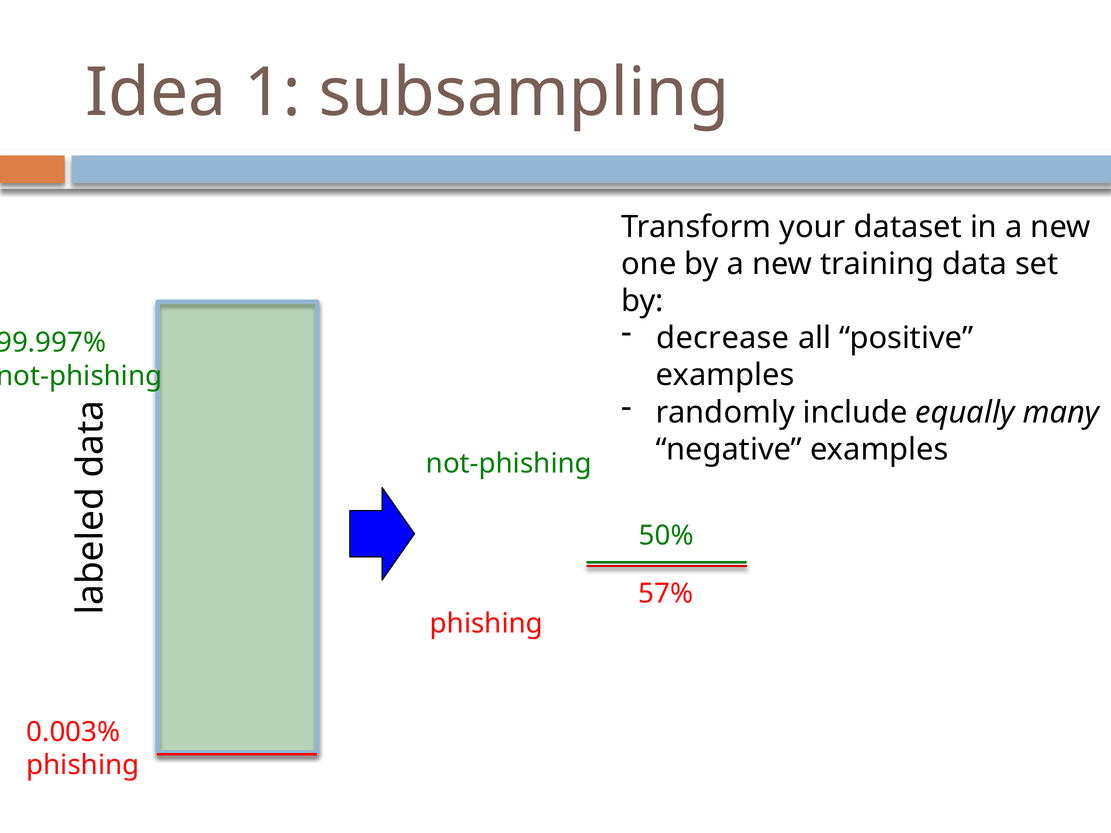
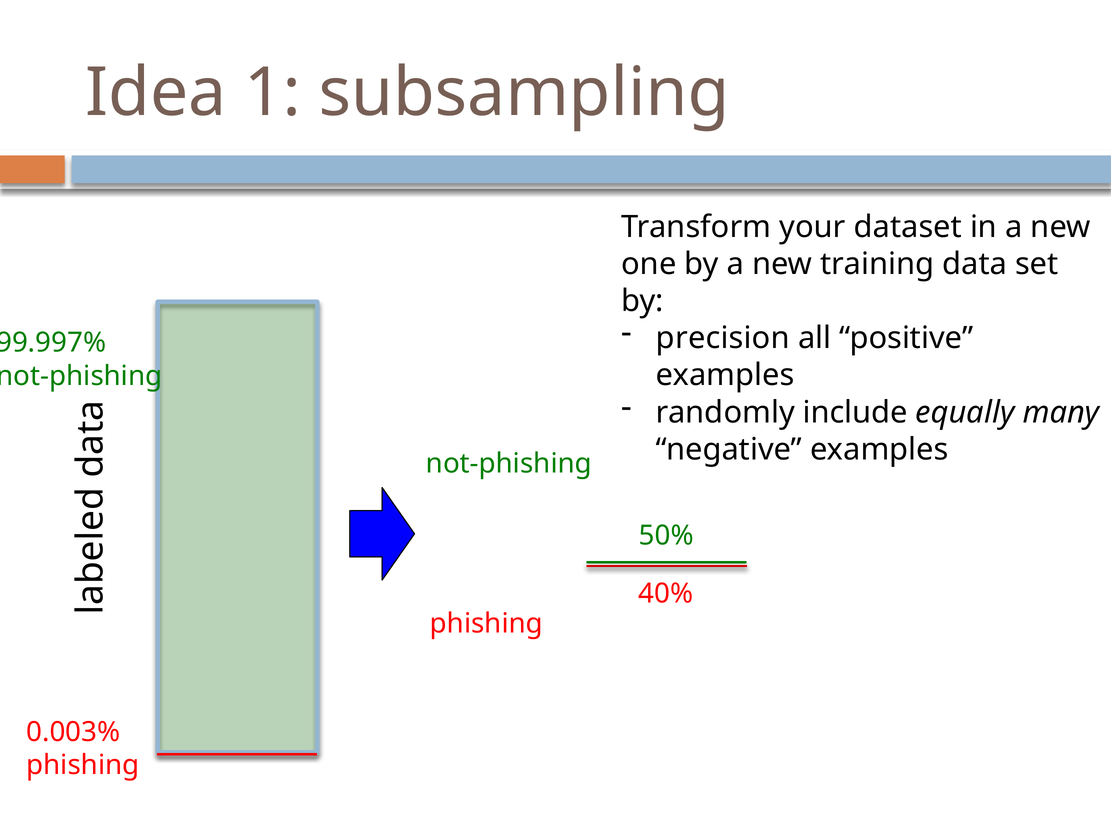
decrease: decrease -> precision
57%: 57% -> 40%
